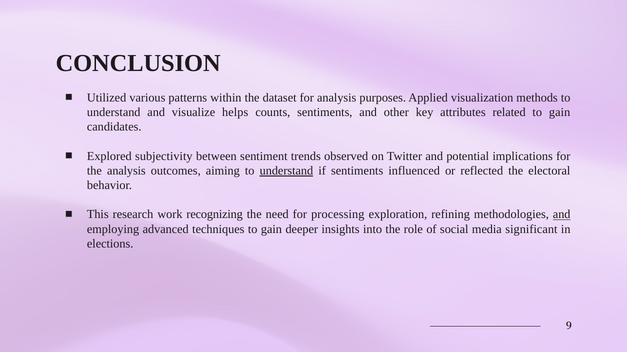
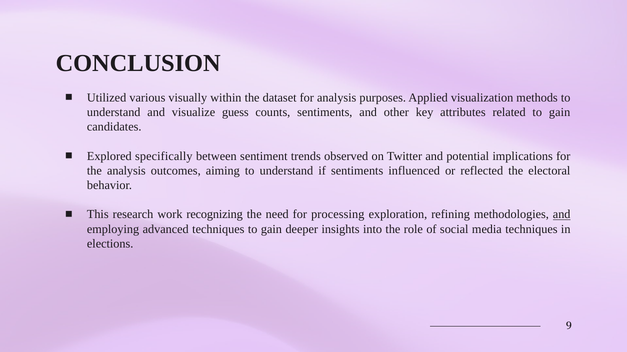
patterns: patterns -> visually
helps: helps -> guess
subjectivity: subjectivity -> specifically
understand at (286, 171) underline: present -> none
media significant: significant -> techniques
